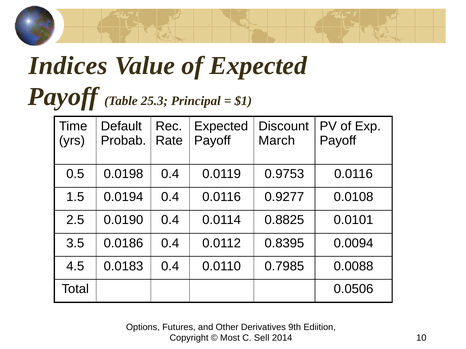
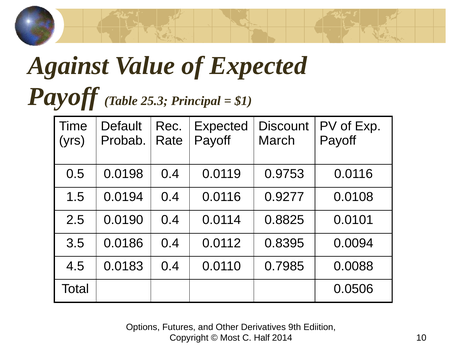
Indices: Indices -> Against
Sell: Sell -> Half
